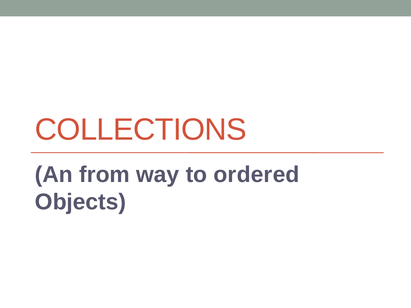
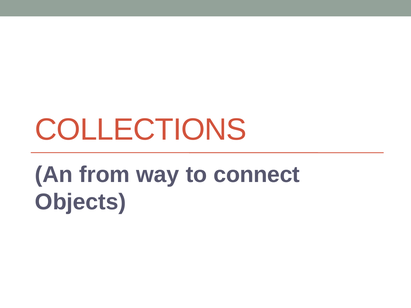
ordered: ordered -> connect
